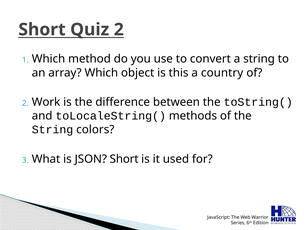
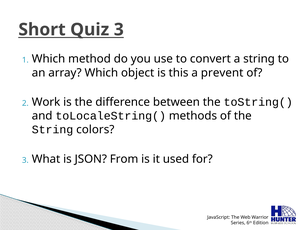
Quiz 2: 2 -> 3
country: country -> prevent
JSON Short: Short -> From
